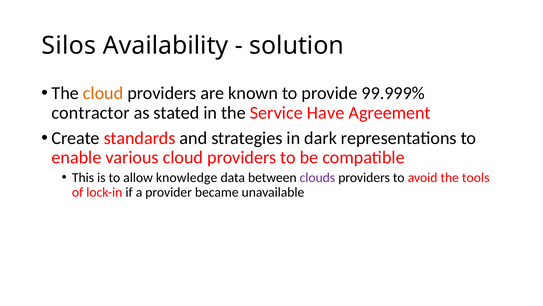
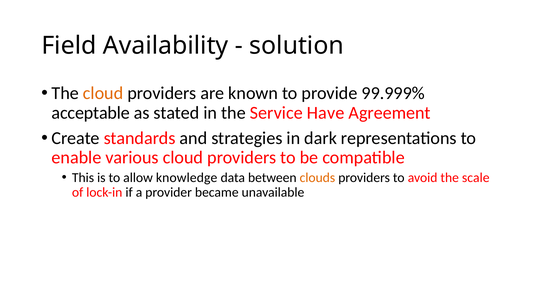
Silos: Silos -> Field
contractor: contractor -> acceptable
clouds colour: purple -> orange
tools: tools -> scale
